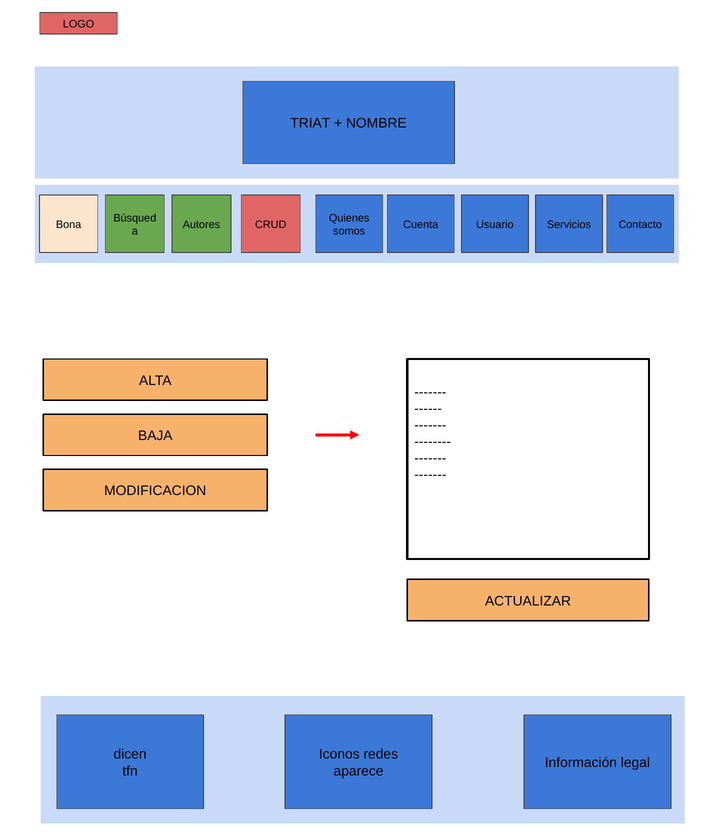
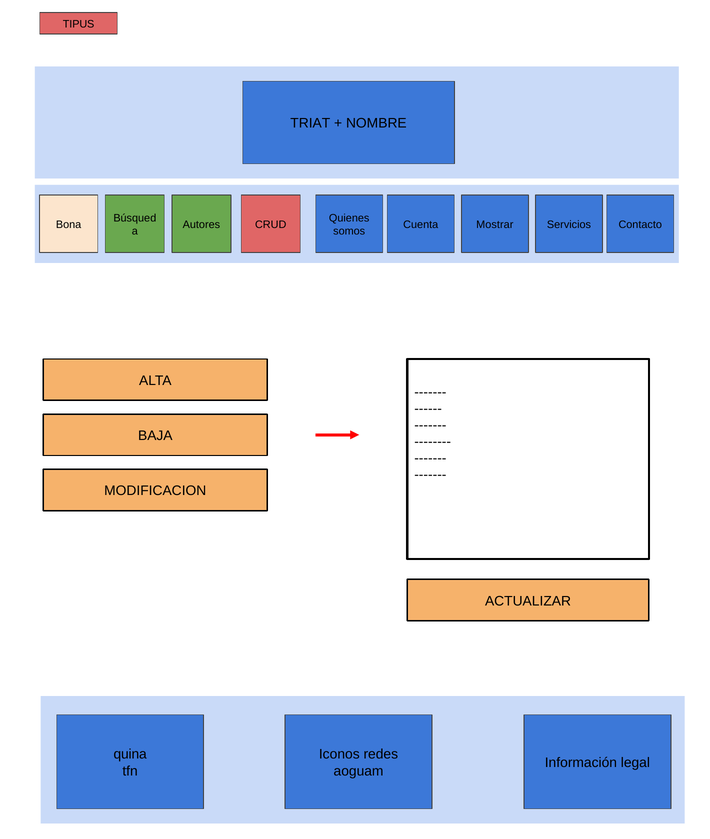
LOGO: LOGO -> TIPUS
Usuario: Usuario -> Mostrar
dicen: dicen -> quina
aparece: aparece -> aoguam
